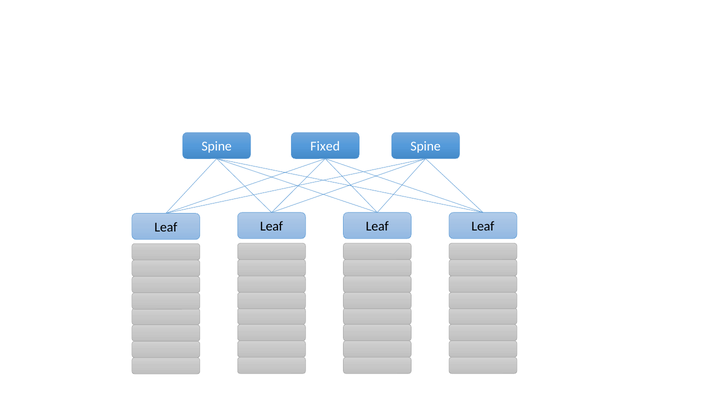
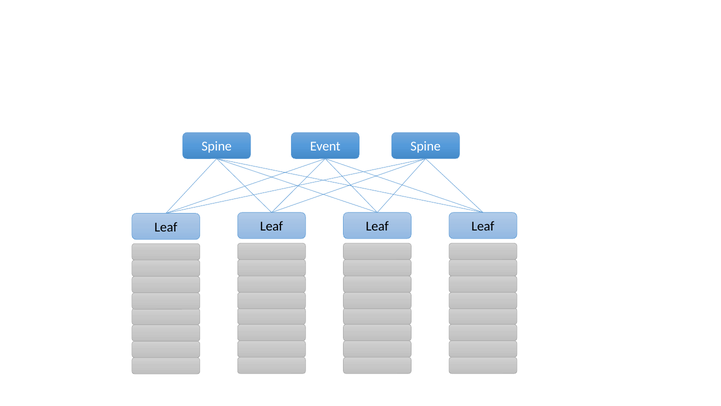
Fixed: Fixed -> Event
